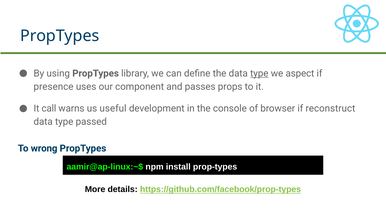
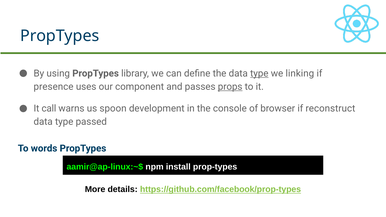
aspect: aspect -> linking
props underline: none -> present
useful: useful -> spoon
wrong: wrong -> words
